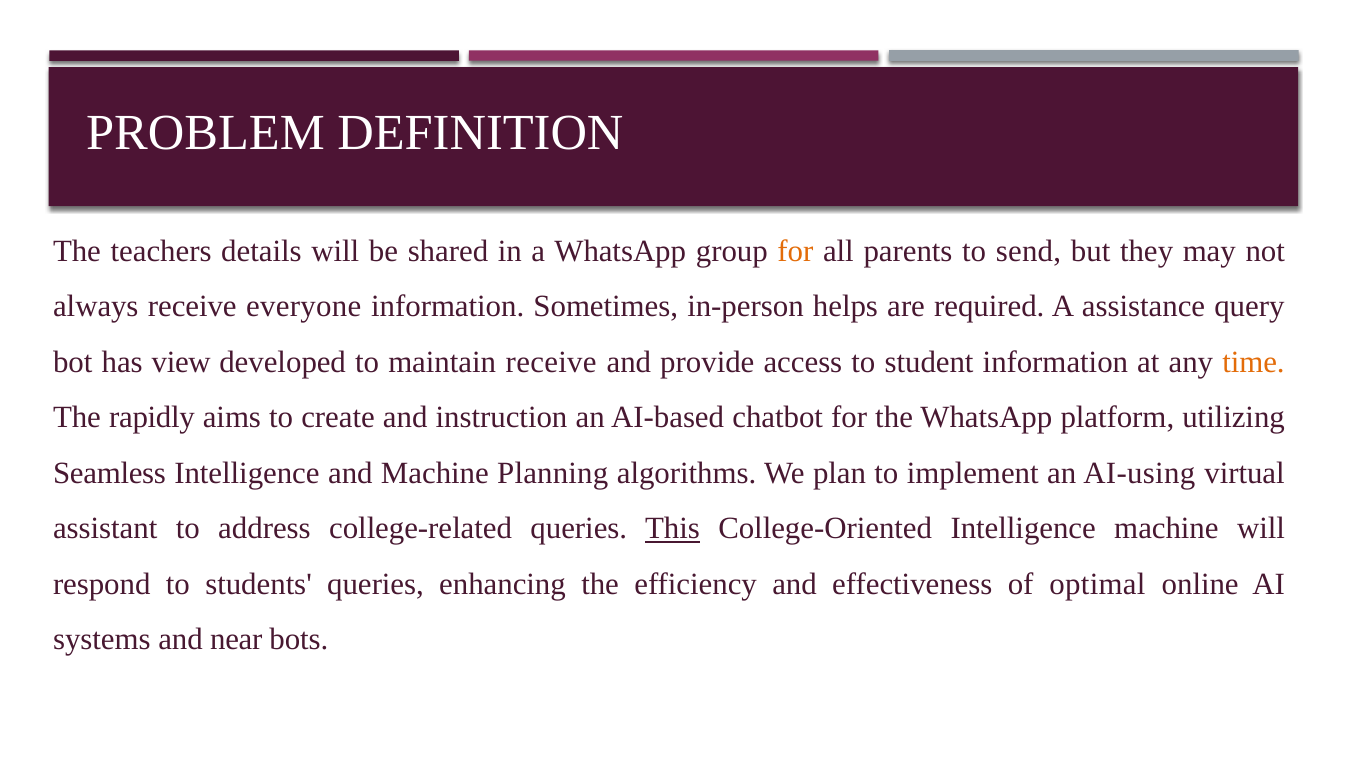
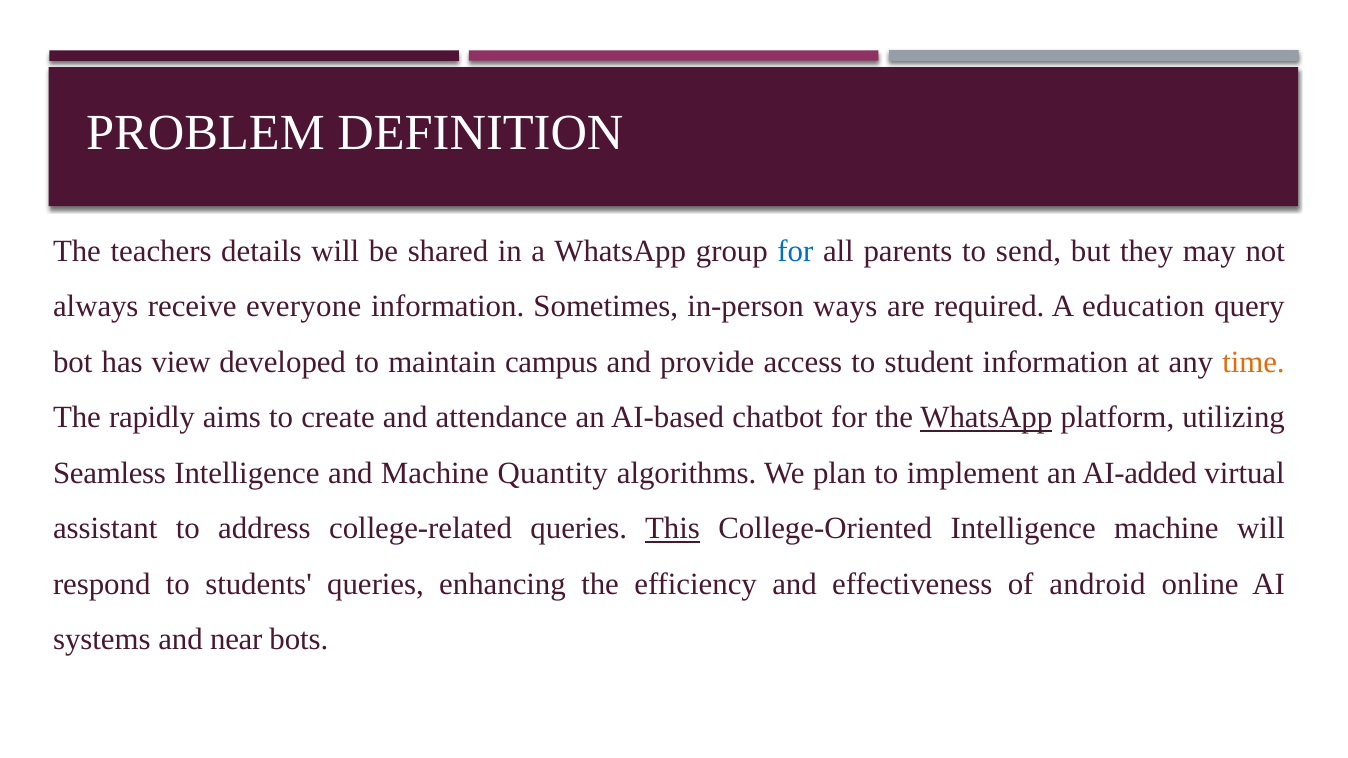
for at (795, 251) colour: orange -> blue
helps: helps -> ways
assistance: assistance -> education
receive at (551, 362): receive -> campus
instruction: instruction -> attendance
WhatsApp at (986, 418) underline: none -> present
Planning: Planning -> Quantity
AI-using: AI-using -> AI-added
optimal: optimal -> android
